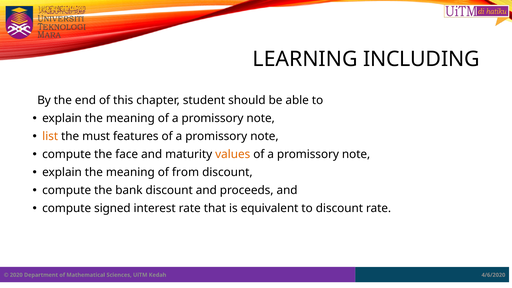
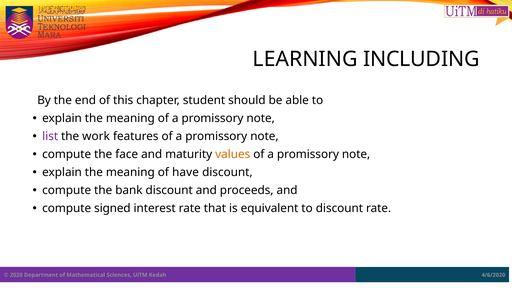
list colour: orange -> purple
must: must -> work
from: from -> have
